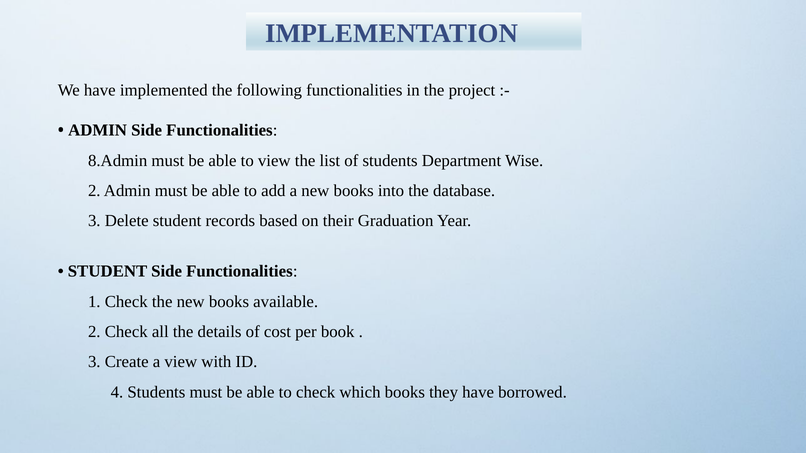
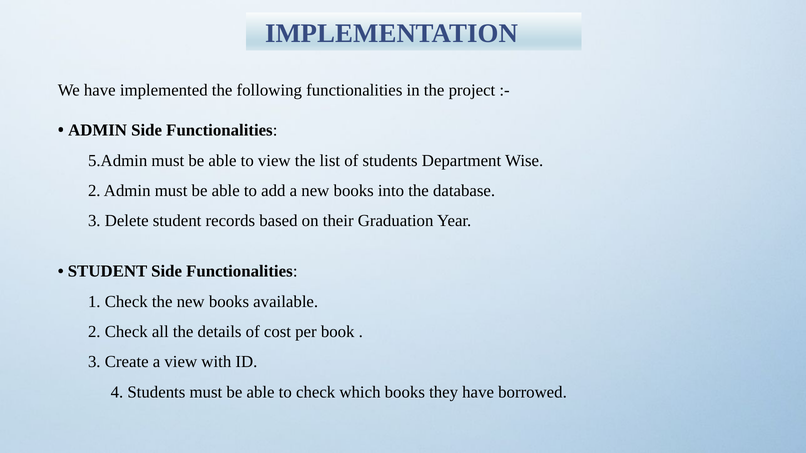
8.Admin: 8.Admin -> 5.Admin
